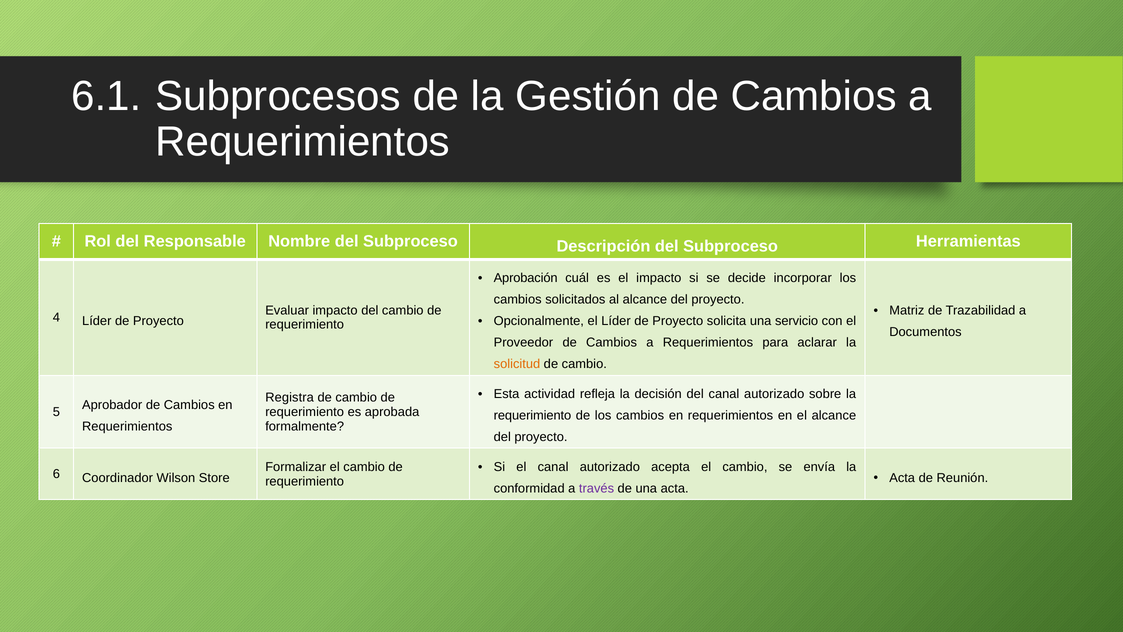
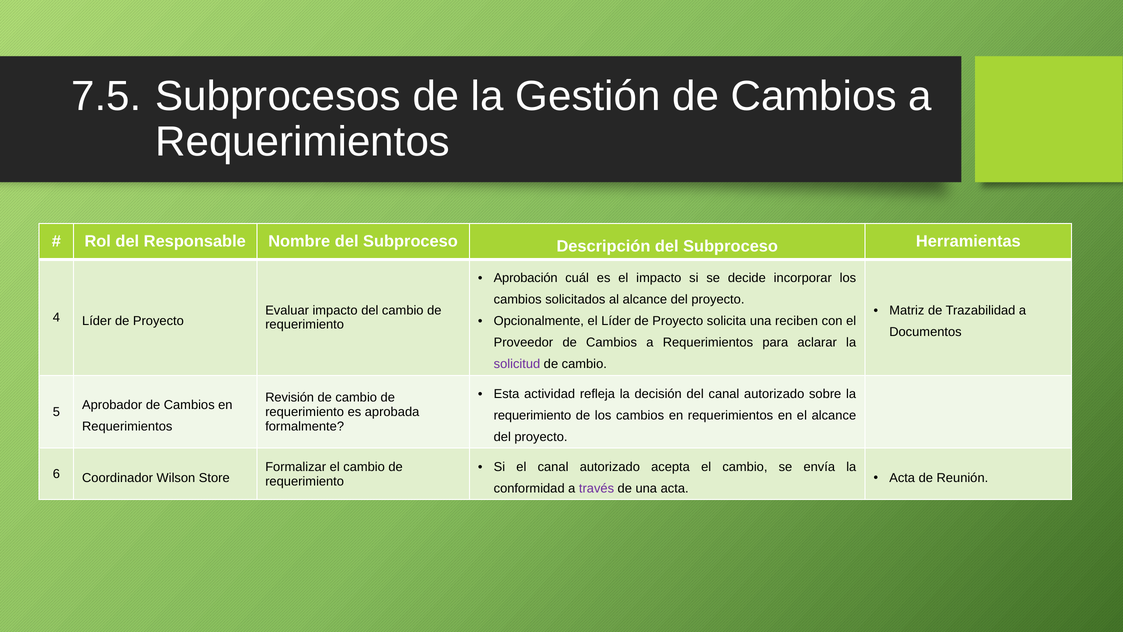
6.1: 6.1 -> 7.5
servicio: servicio -> reciben
solicitud colour: orange -> purple
Registra: Registra -> Revisión
